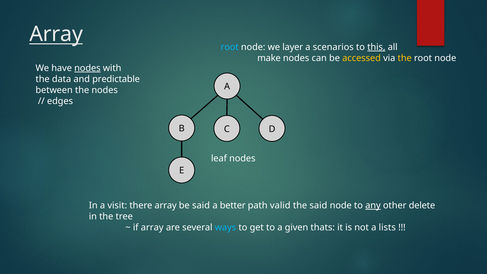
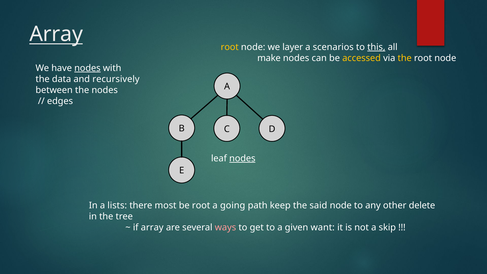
root at (230, 47) colour: light blue -> yellow
predictable: predictable -> recursively
nodes at (242, 158) underline: none -> present
visit: visit -> lists
there array: array -> most
be said: said -> root
better: better -> going
valid: valid -> keep
any underline: present -> none
ways colour: light blue -> pink
thats: thats -> want
lists: lists -> skip
